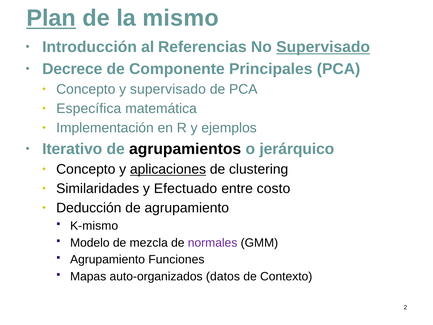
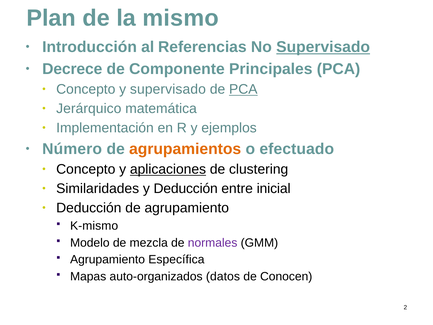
Plan underline: present -> none
PCA at (243, 89) underline: none -> present
Específica: Específica -> Jerárquico
Iterativo: Iterativo -> Número
agrupamientos colour: black -> orange
jerárquico: jerárquico -> efectuado
y Efectuado: Efectuado -> Deducción
costo: costo -> inicial
Funciones: Funciones -> Específica
Contexto: Contexto -> Conocen
